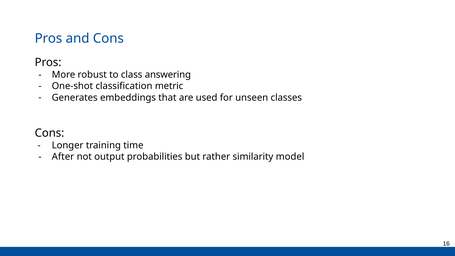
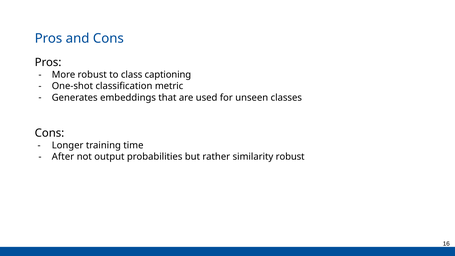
answering: answering -> captioning
similarity model: model -> robust
